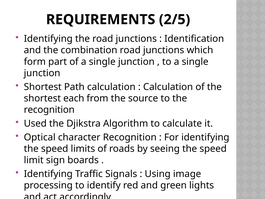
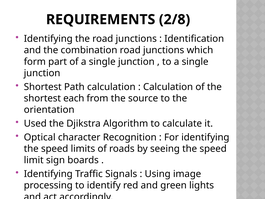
2/5: 2/5 -> 2/8
recognition at (49, 110): recognition -> orientation
